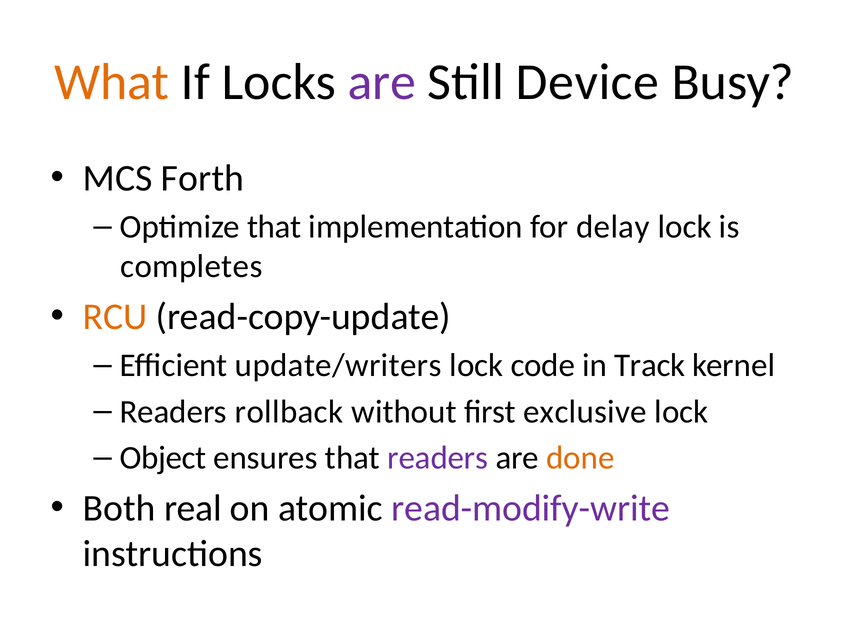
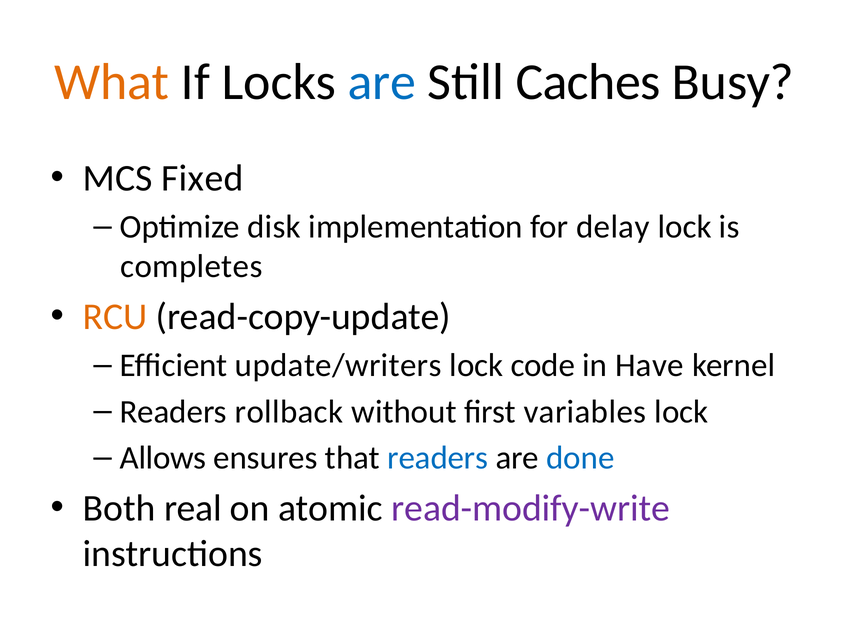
are at (382, 82) colour: purple -> blue
Device: Device -> Caches
Forth: Forth -> Fixed
Optimize that: that -> disk
Track: Track -> Have
exclusive: exclusive -> variables
Object: Object -> Allows
readers at (438, 458) colour: purple -> blue
done colour: orange -> blue
